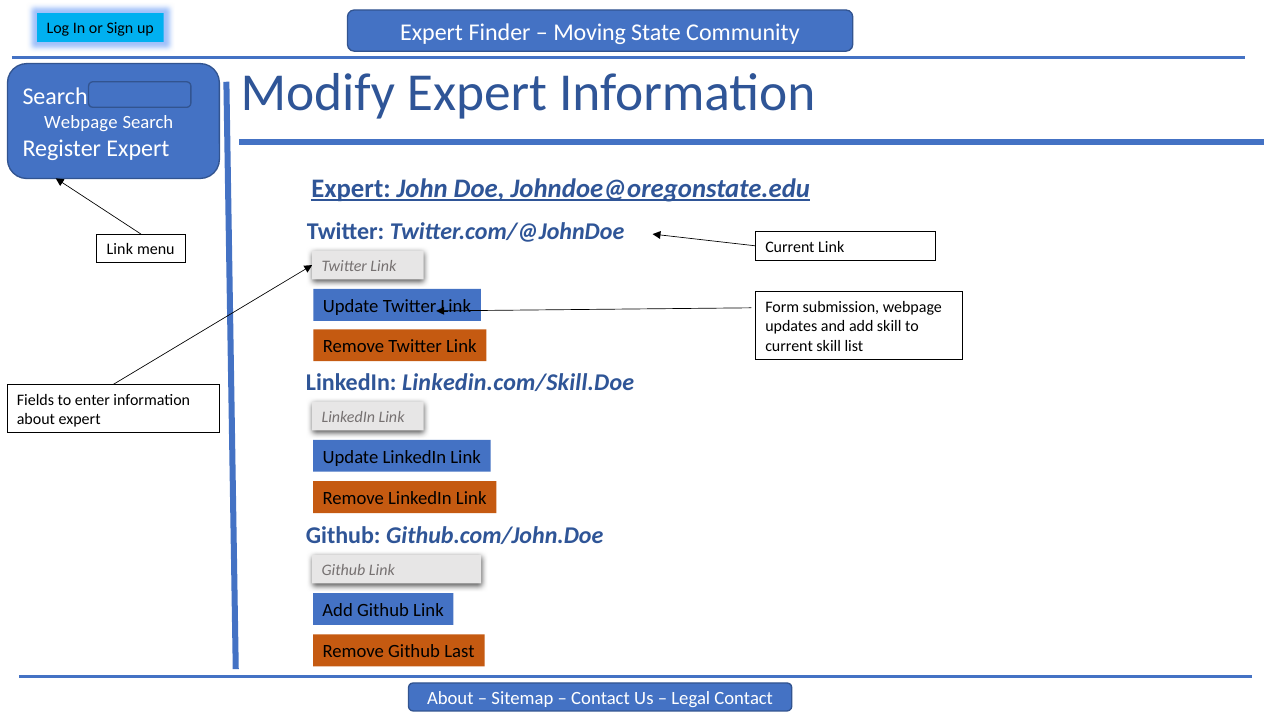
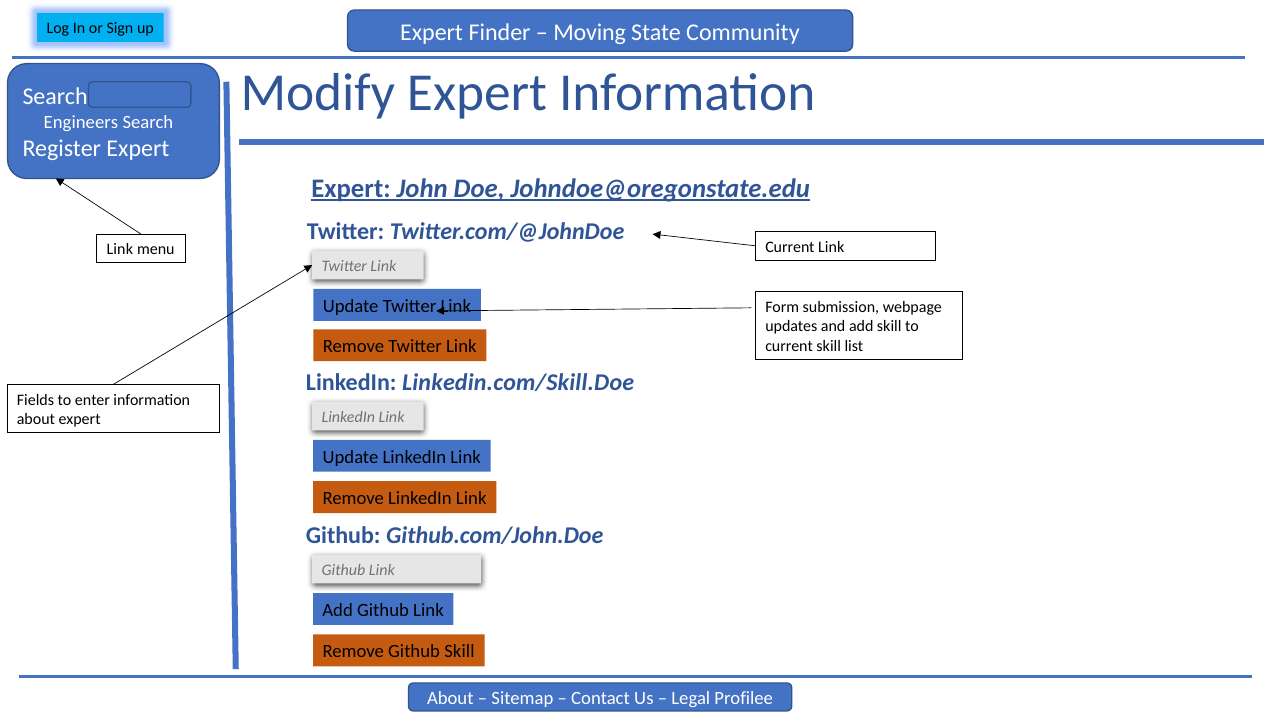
Webpage at (81, 122): Webpage -> Engineers
Github Last: Last -> Skill
Legal Contact: Contact -> Profilee
